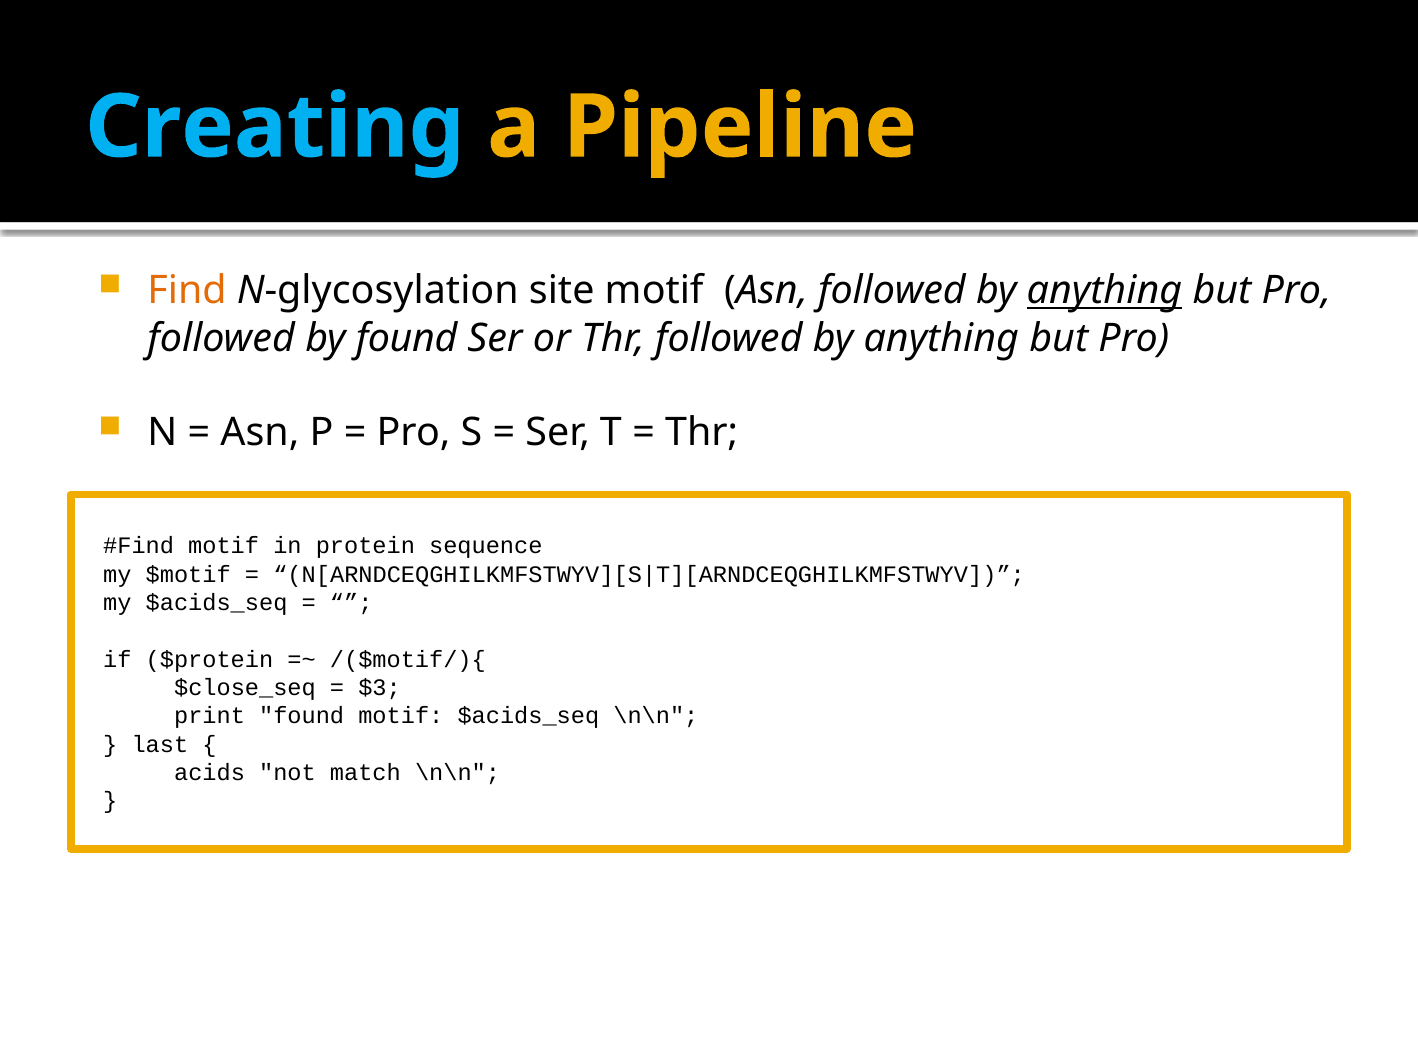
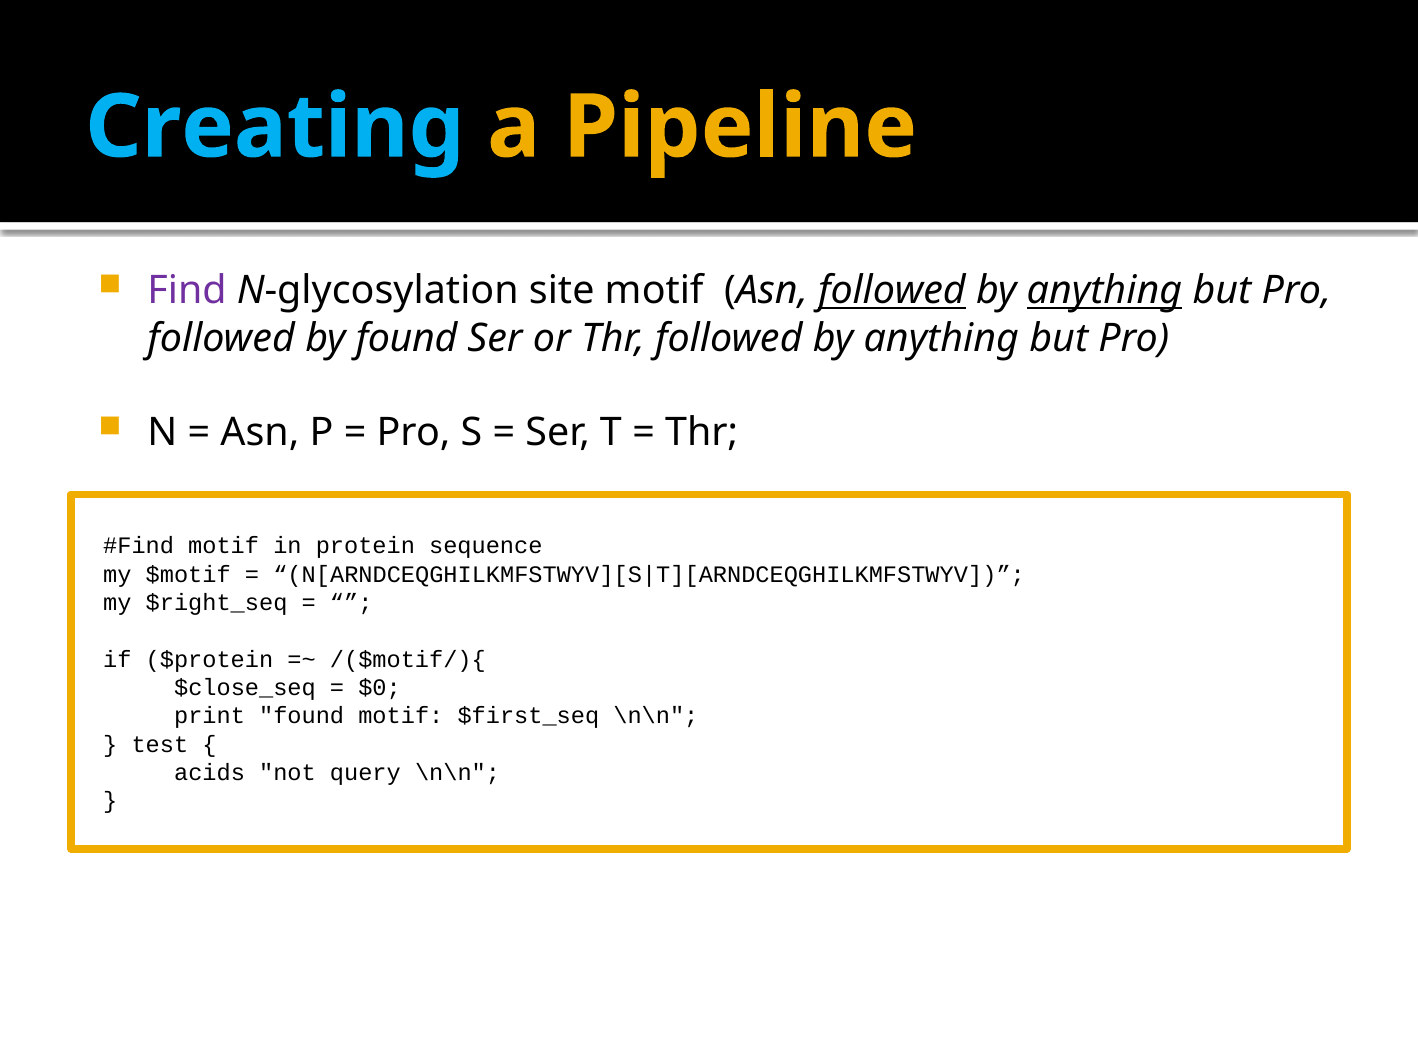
Find colour: orange -> purple
followed at (892, 291) underline: none -> present
my $acids_seq: $acids_seq -> $right_seq
$3: $3 -> $0
motif $acids_seq: $acids_seq -> $first_seq
last: last -> test
match: match -> query
